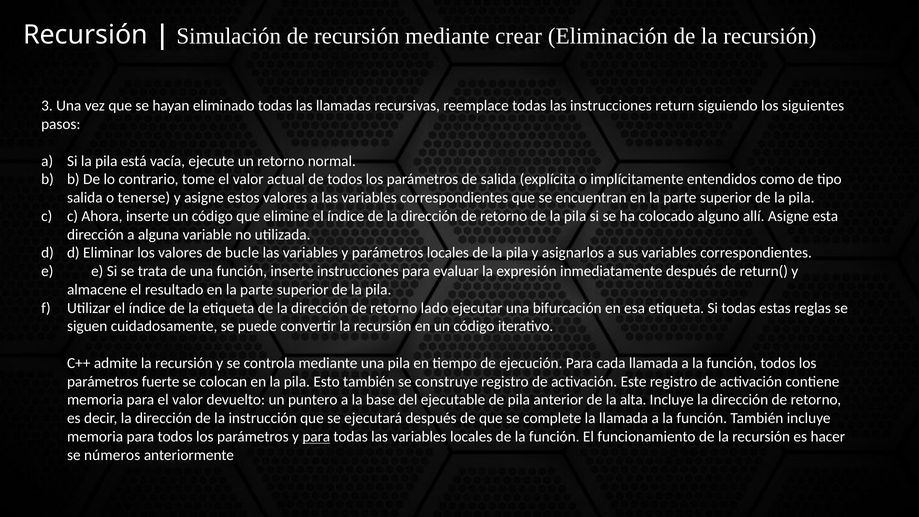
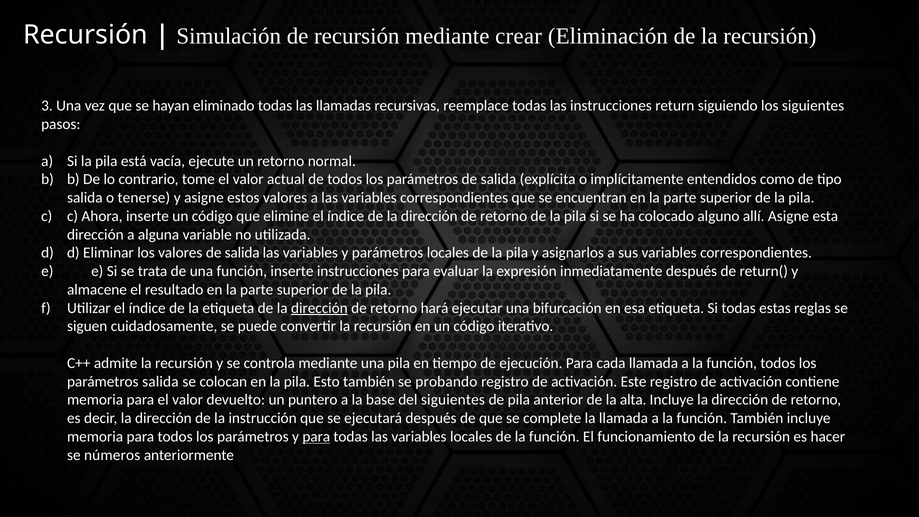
valores de bucle: bucle -> salida
dirección at (319, 308) underline: none -> present
lado: lado -> hará
parámetros fuerte: fuerte -> salida
construye: construye -> probando
del ejecutable: ejecutable -> siguientes
